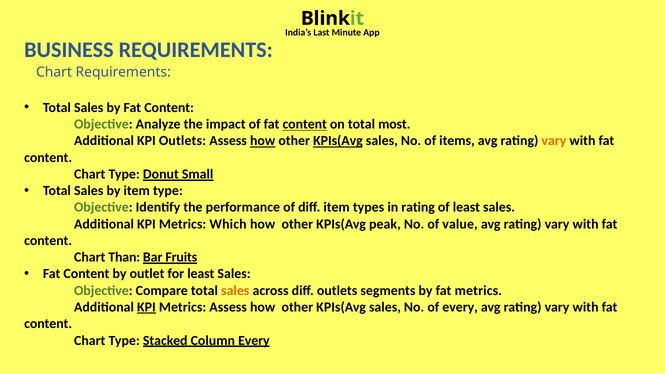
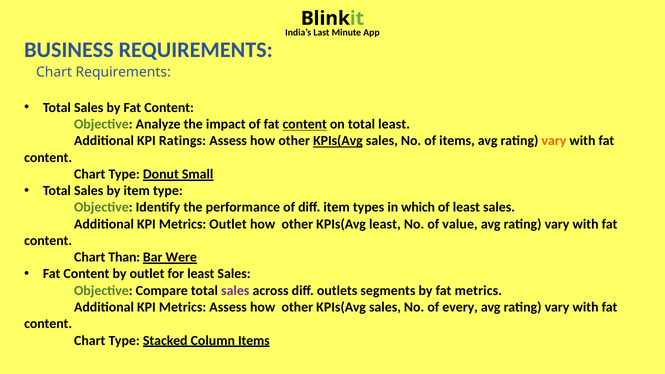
total most: most -> least
KPI Outlets: Outlets -> Ratings
how at (263, 141) underline: present -> none
in rating: rating -> which
Metrics Which: Which -> Outlet
KPIs(Avg peak: peak -> least
Fruits: Fruits -> Were
sales at (235, 291) colour: orange -> purple
KPI at (146, 307) underline: present -> none
Column Every: Every -> Items
